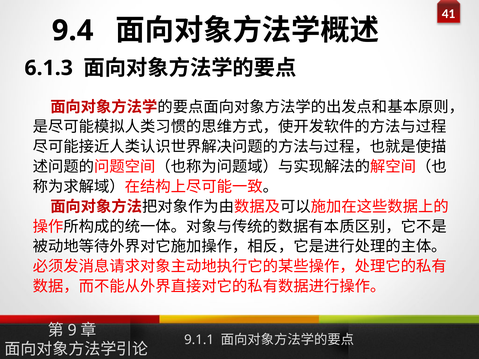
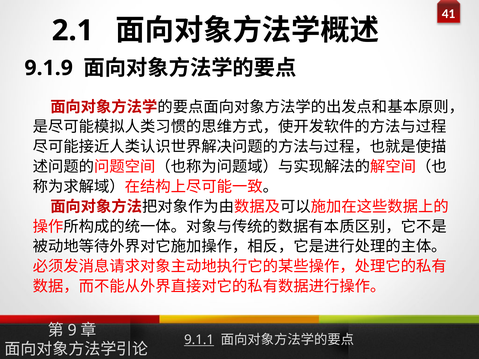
9.4: 9.4 -> 2.1
6.1.3: 6.1.3 -> 9.1.9
9.1.1 underline: none -> present
